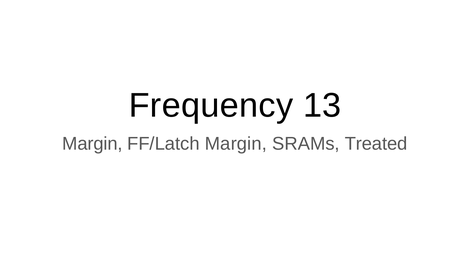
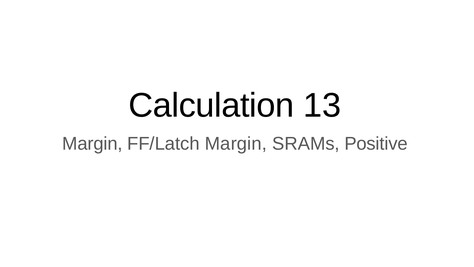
Frequency: Frequency -> Calculation
Treated: Treated -> Positive
